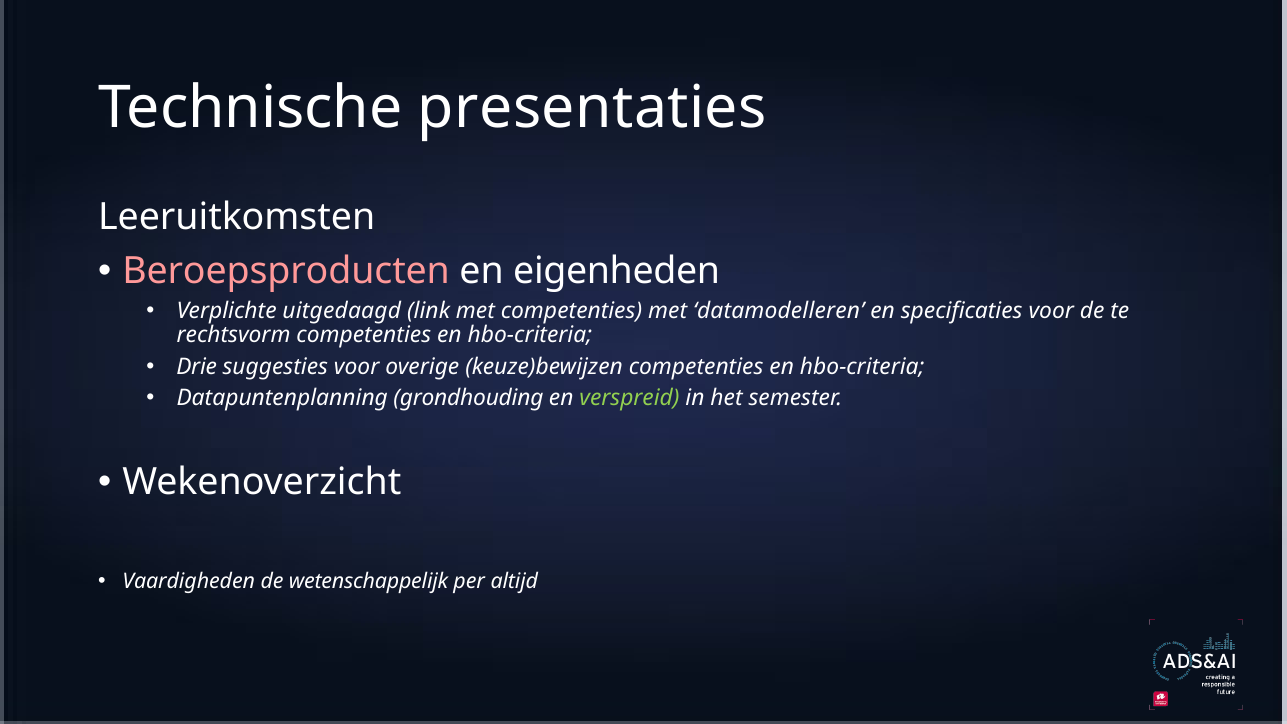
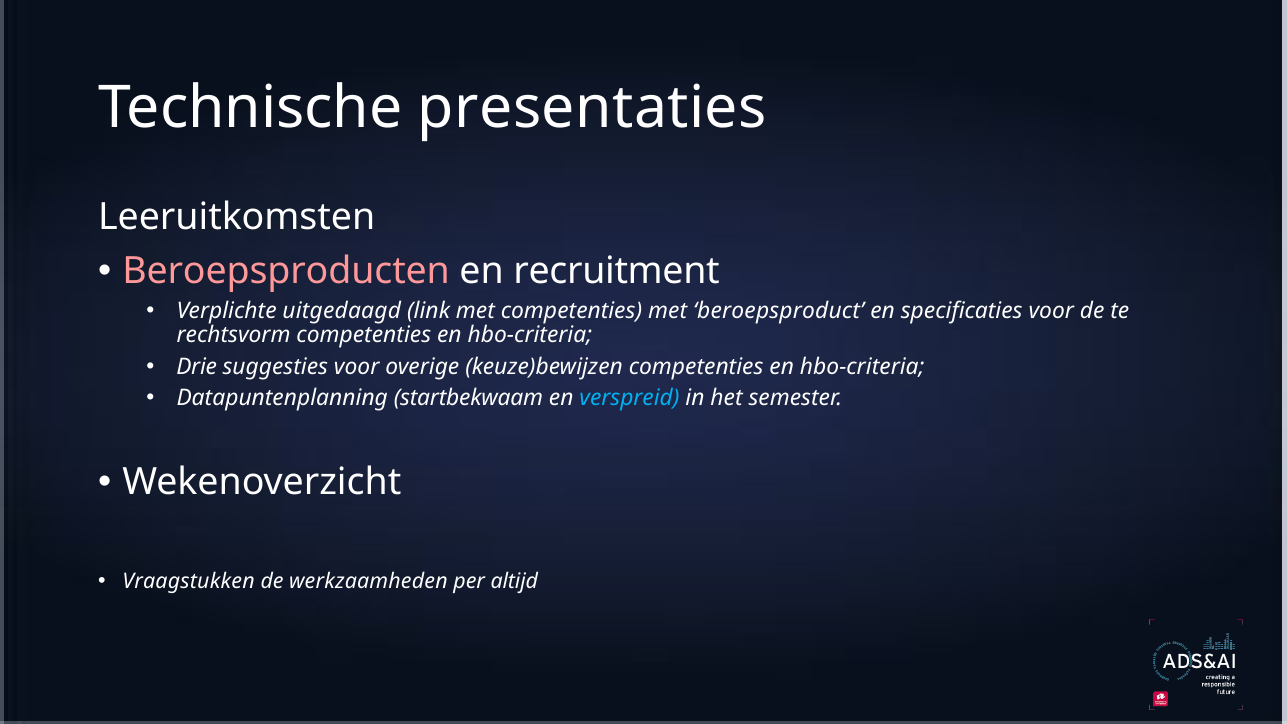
eigenheden: eigenheden -> recruitment
datamodelleren: datamodelleren -> beroepsproduct
grondhouding: grondhouding -> startbekwaam
verspreid colour: light green -> light blue
Vaardigheden: Vaardigheden -> Vraagstukken
wetenschappelijk: wetenschappelijk -> werkzaamheden
